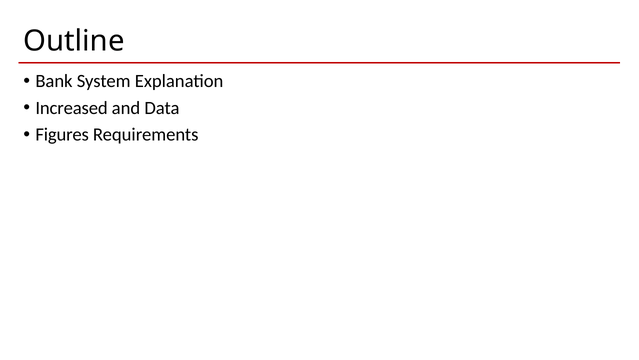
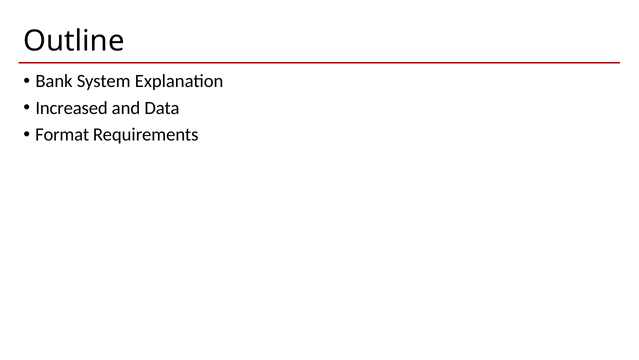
Figures: Figures -> Format
